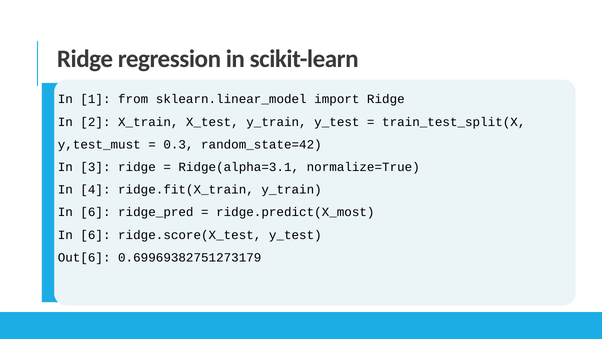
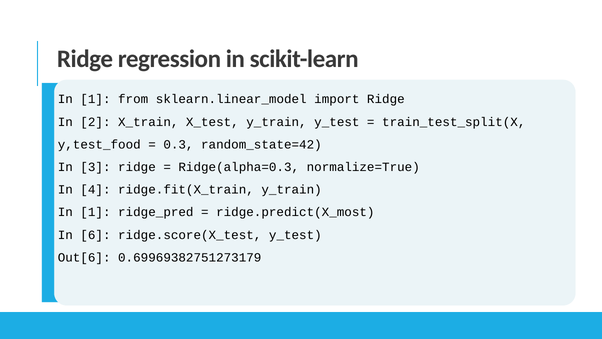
y,test_must: y,test_must -> y,test_food
Ridge(alpha=3.1: Ridge(alpha=3.1 -> Ridge(alpha=0.3
6 at (95, 212): 6 -> 1
